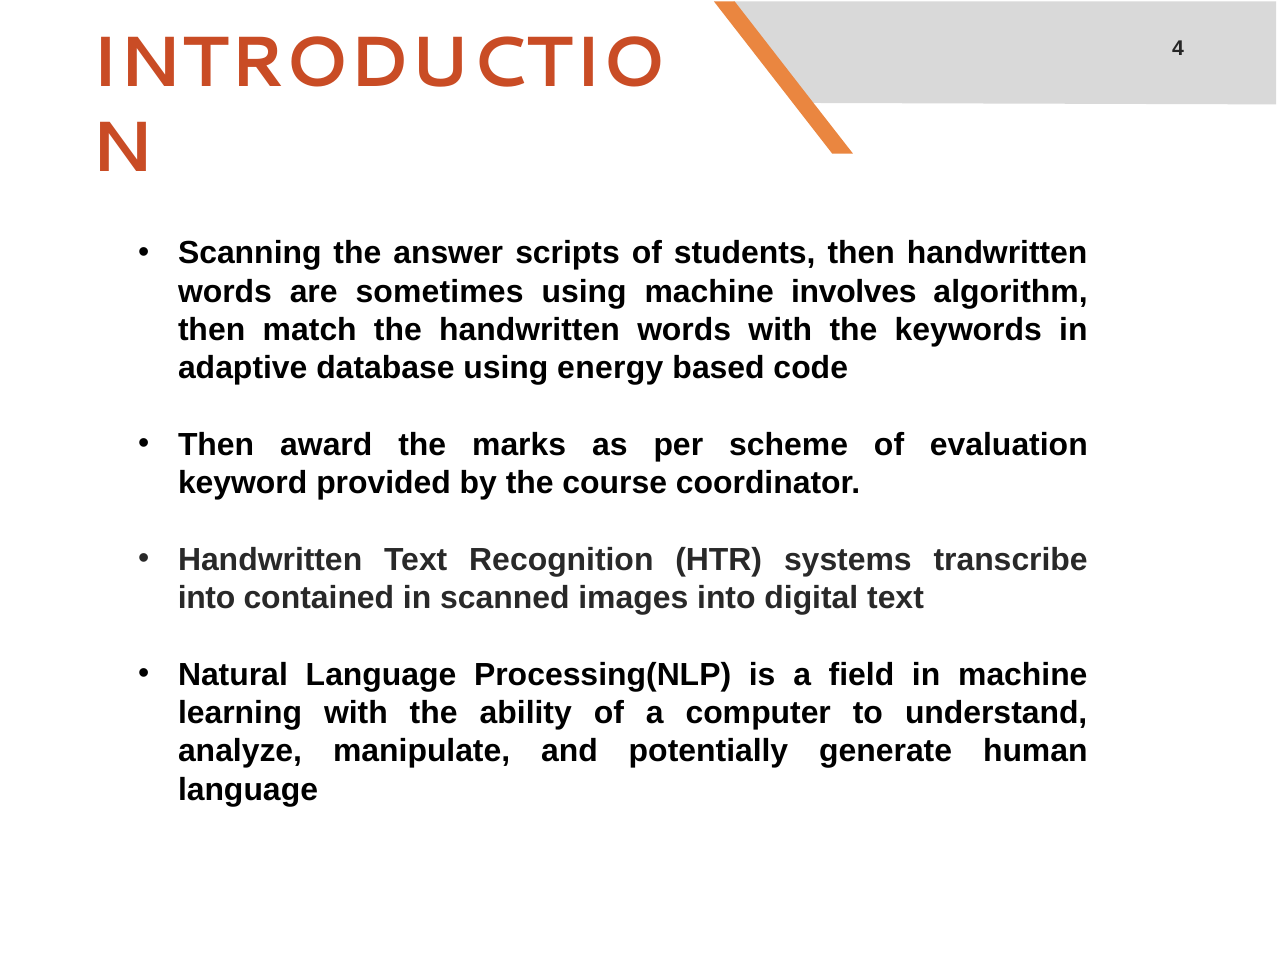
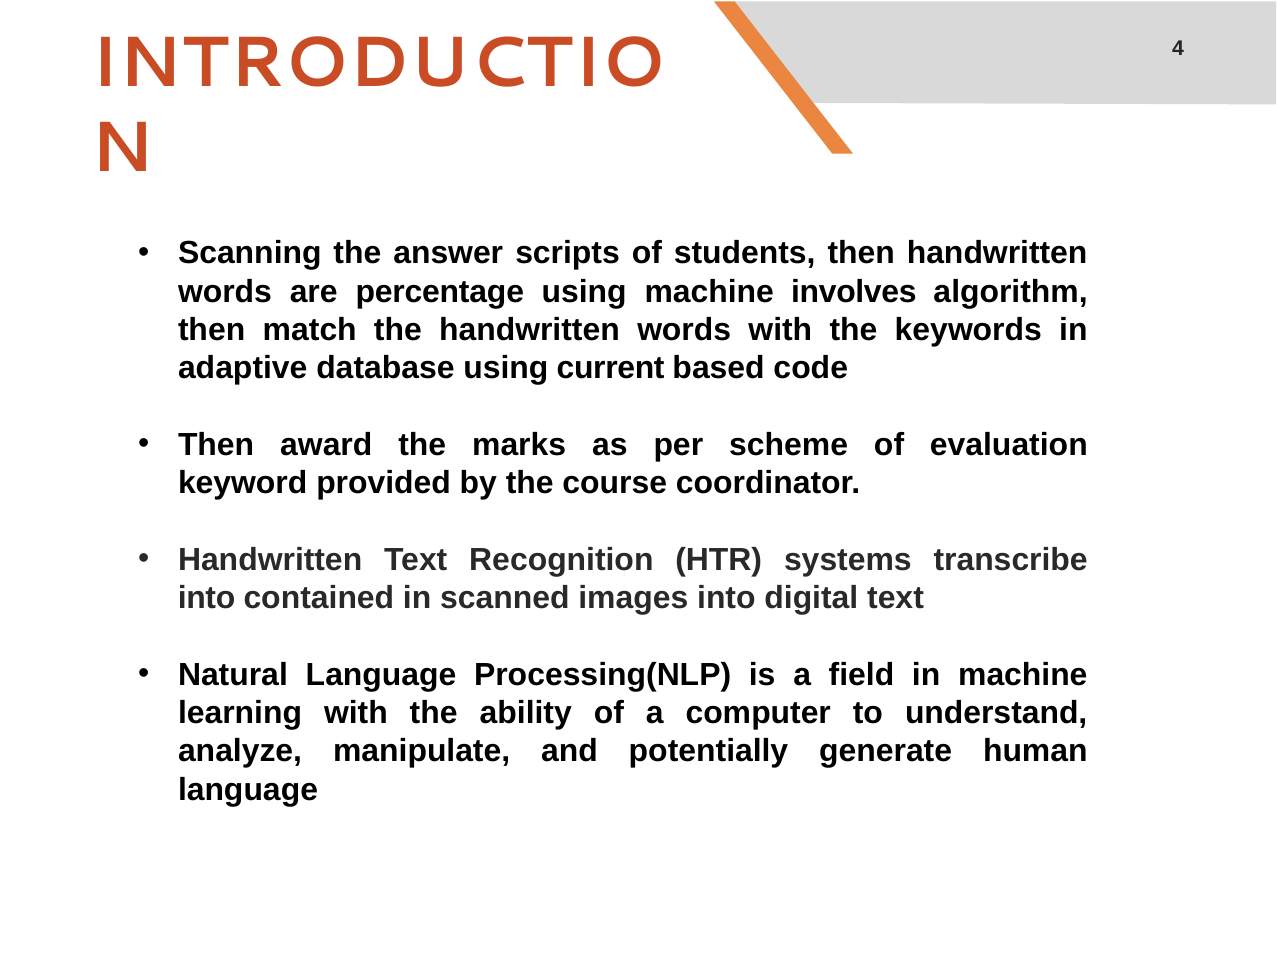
sometimes: sometimes -> percentage
energy: energy -> current
